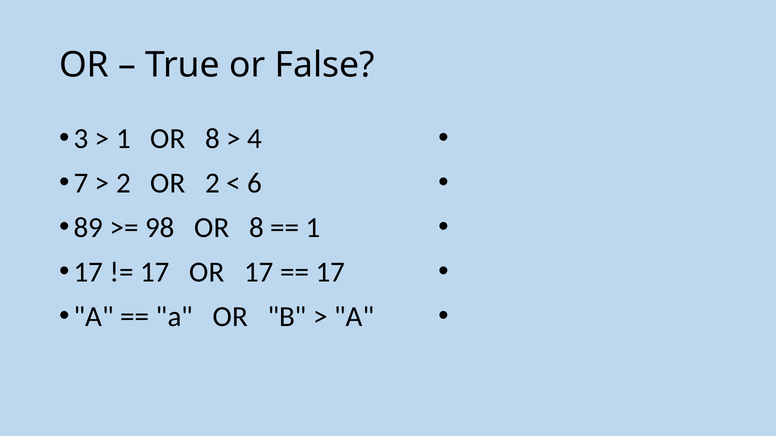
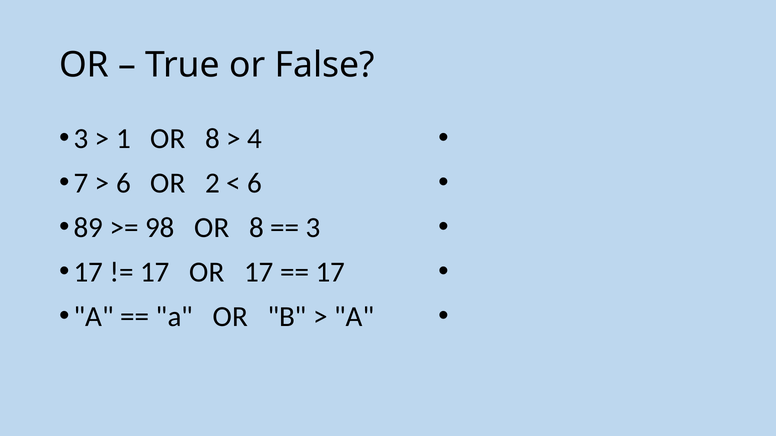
2 at (123, 183): 2 -> 6
1 at (313, 228): 1 -> 3
